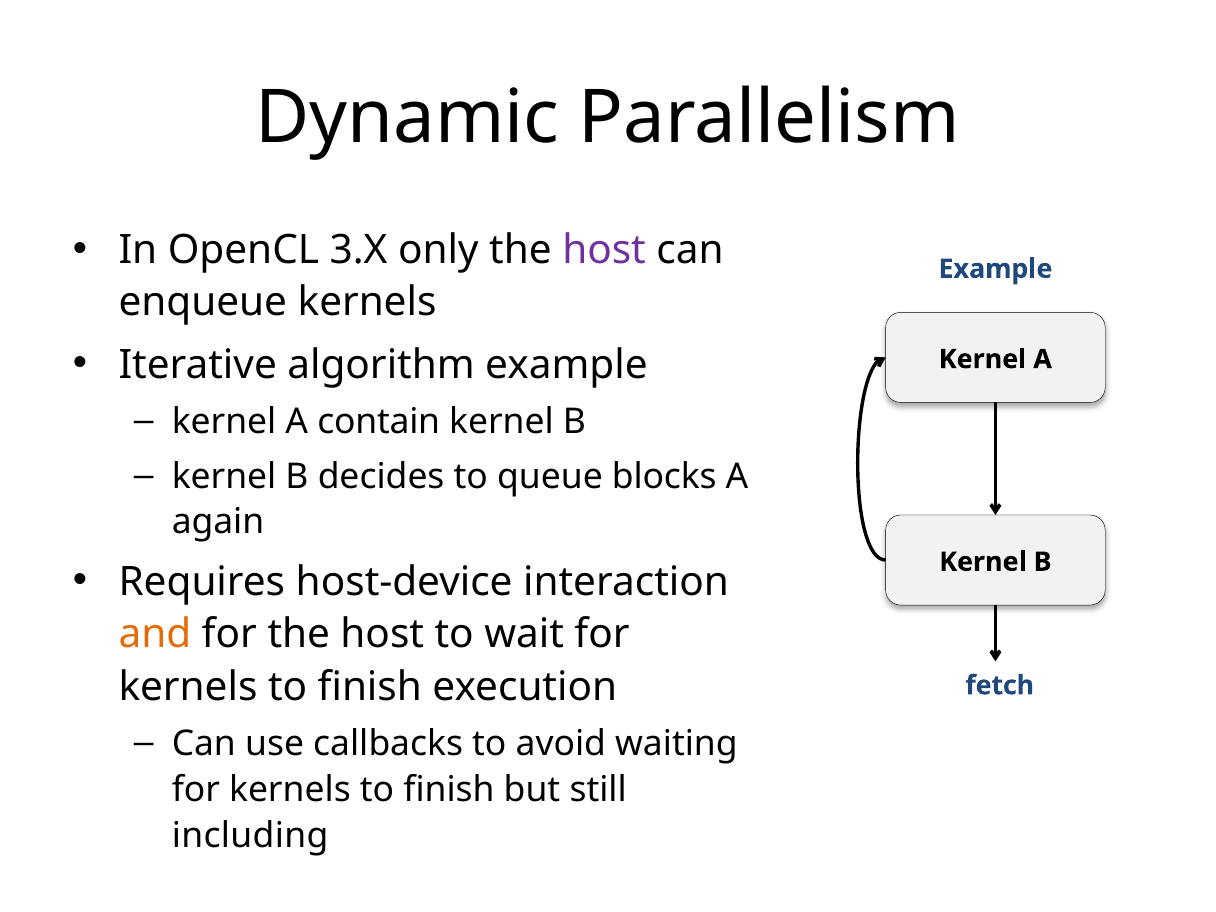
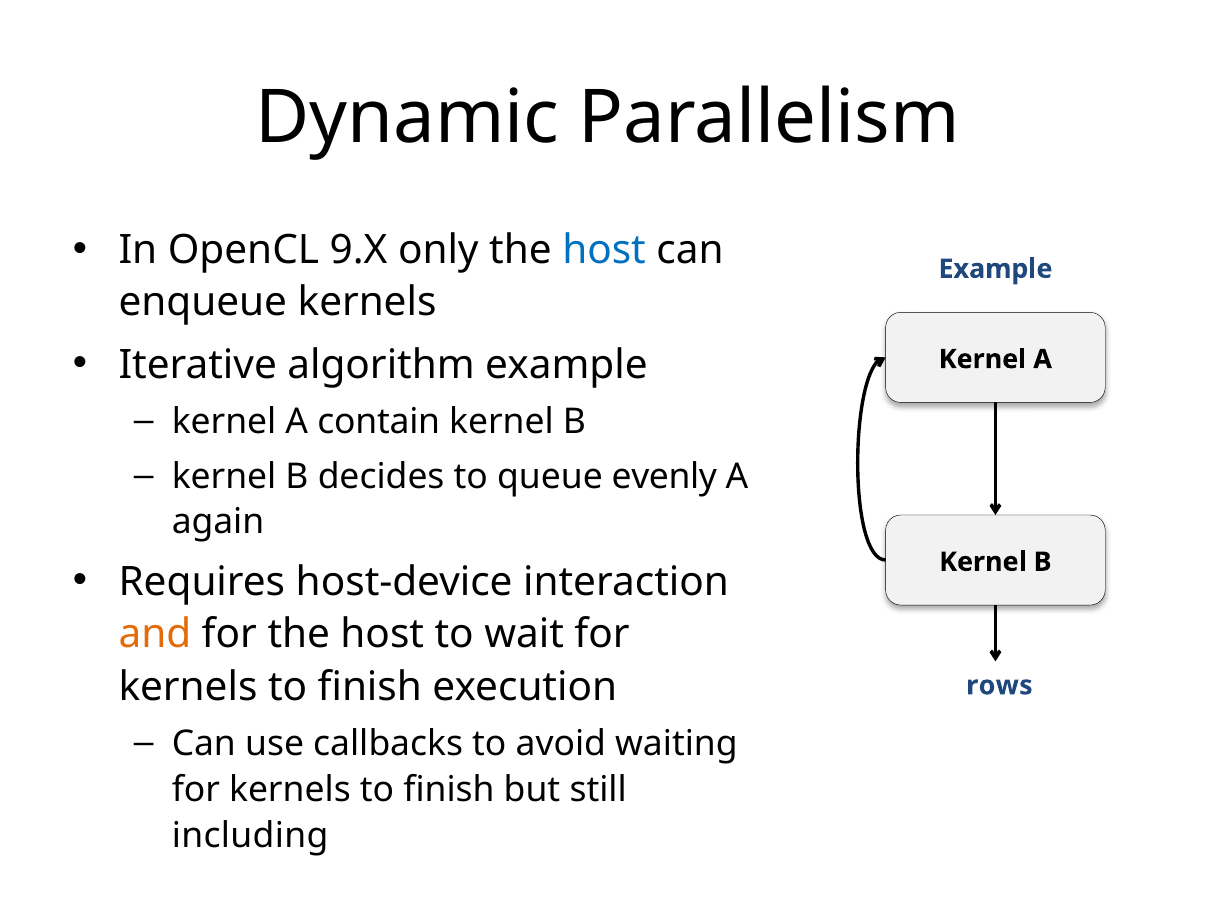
3.X: 3.X -> 9.X
host at (604, 250) colour: purple -> blue
blocks: blocks -> evenly
fetch: fetch -> rows
